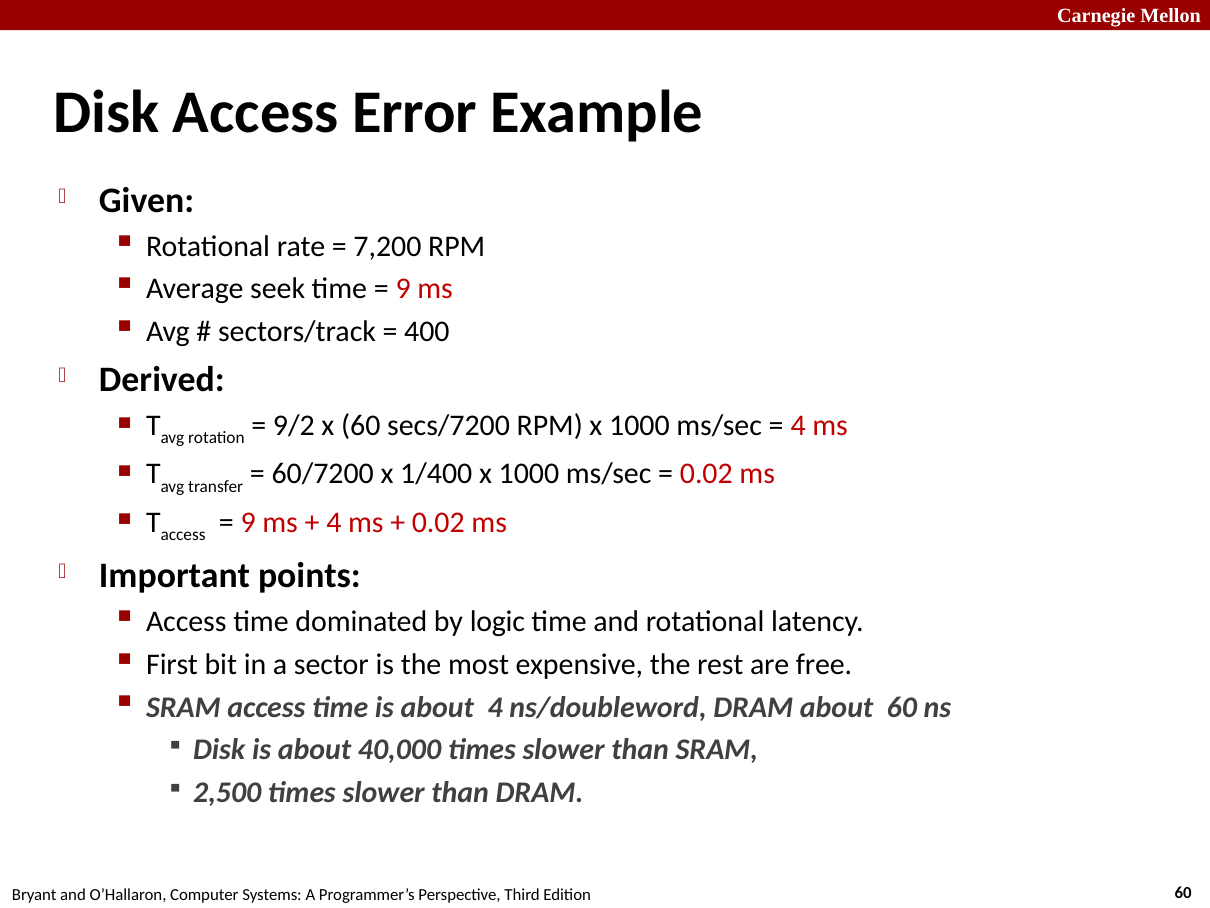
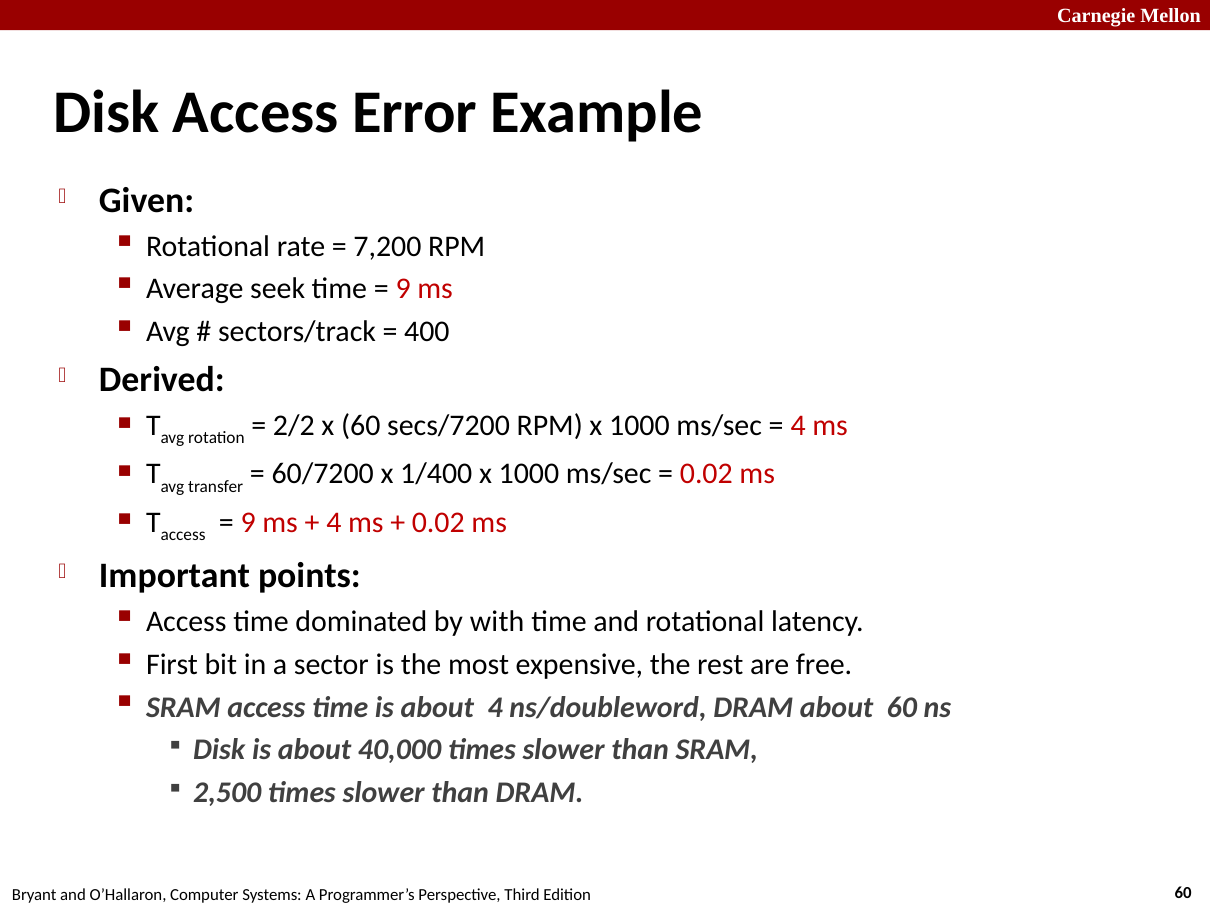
9/2: 9/2 -> 2/2
logic: logic -> with
